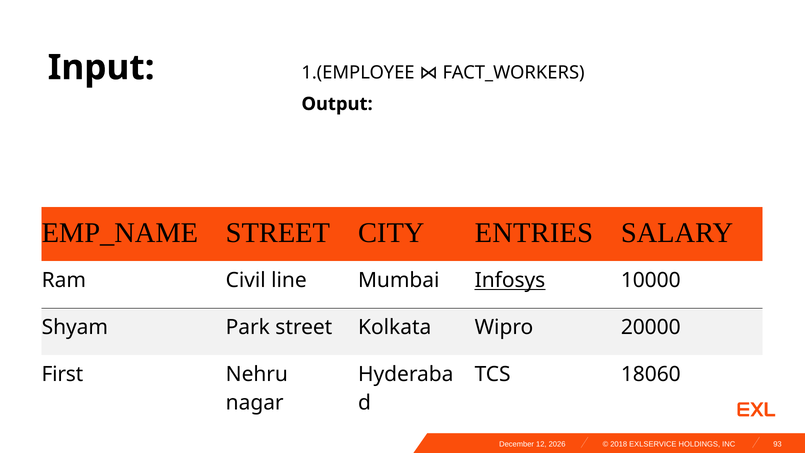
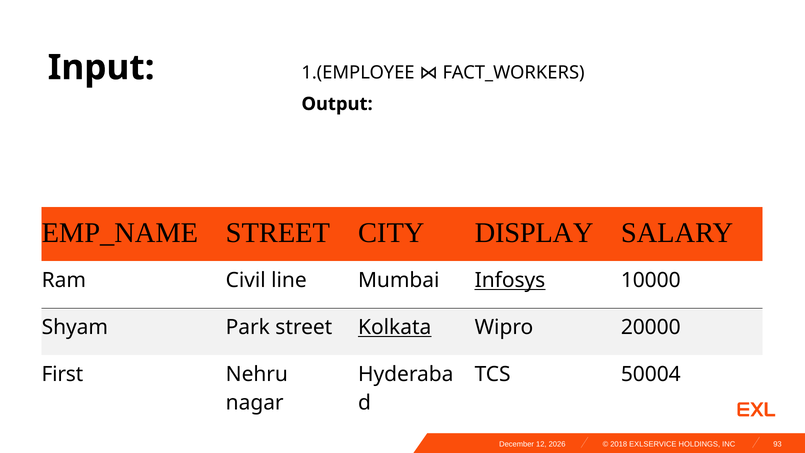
ENTRIES: ENTRIES -> DISPLAY
Kolkata underline: none -> present
18060: 18060 -> 50004
